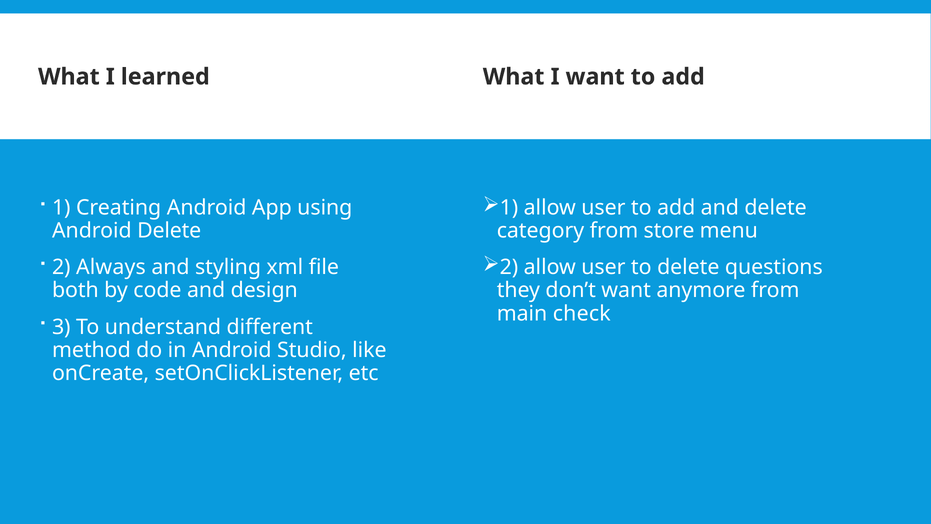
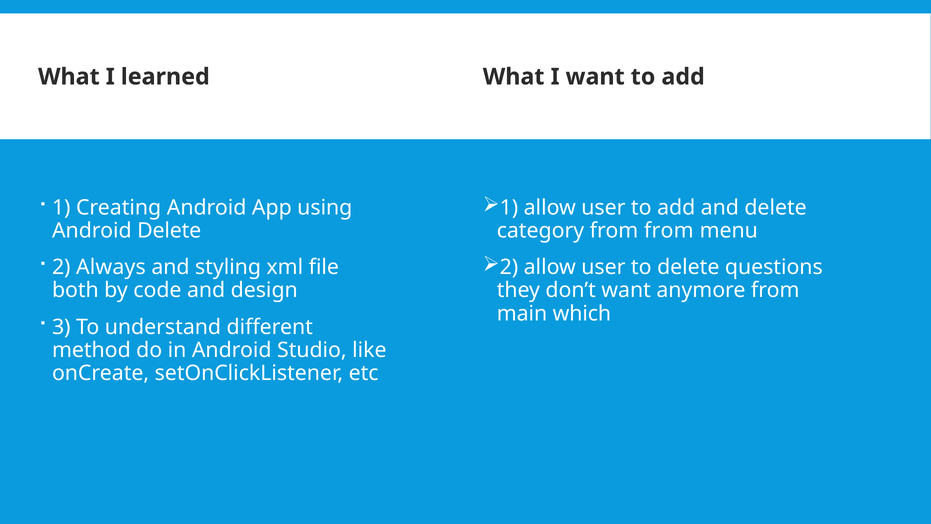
from store: store -> from
check: check -> which
